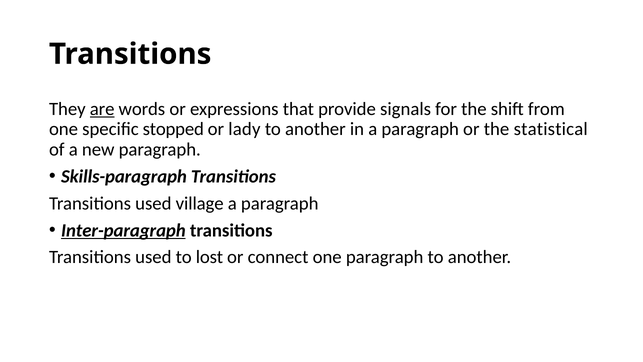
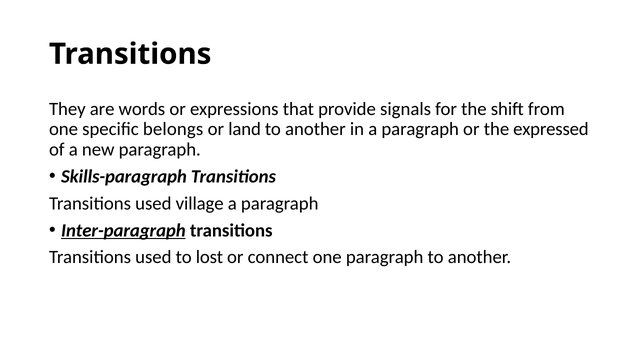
are underline: present -> none
stopped: stopped -> belongs
lady: lady -> land
statistical: statistical -> expressed
